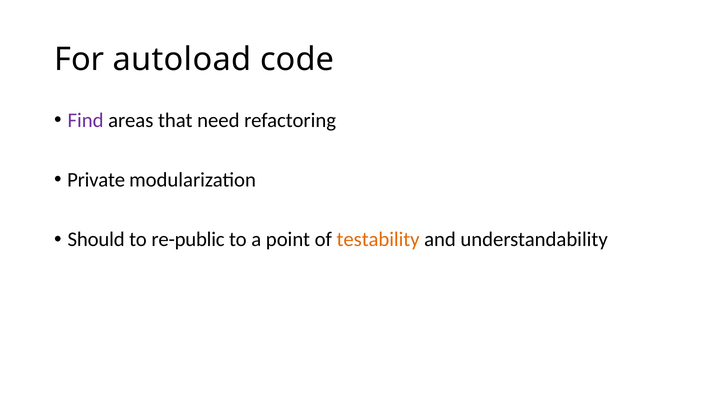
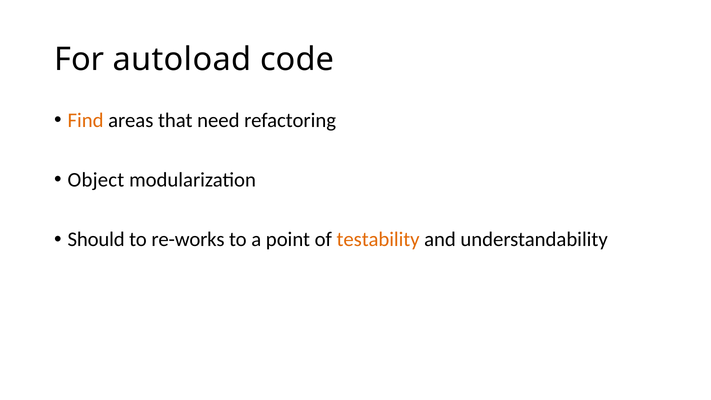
Find colour: purple -> orange
Private: Private -> Object
re-public: re-public -> re-works
